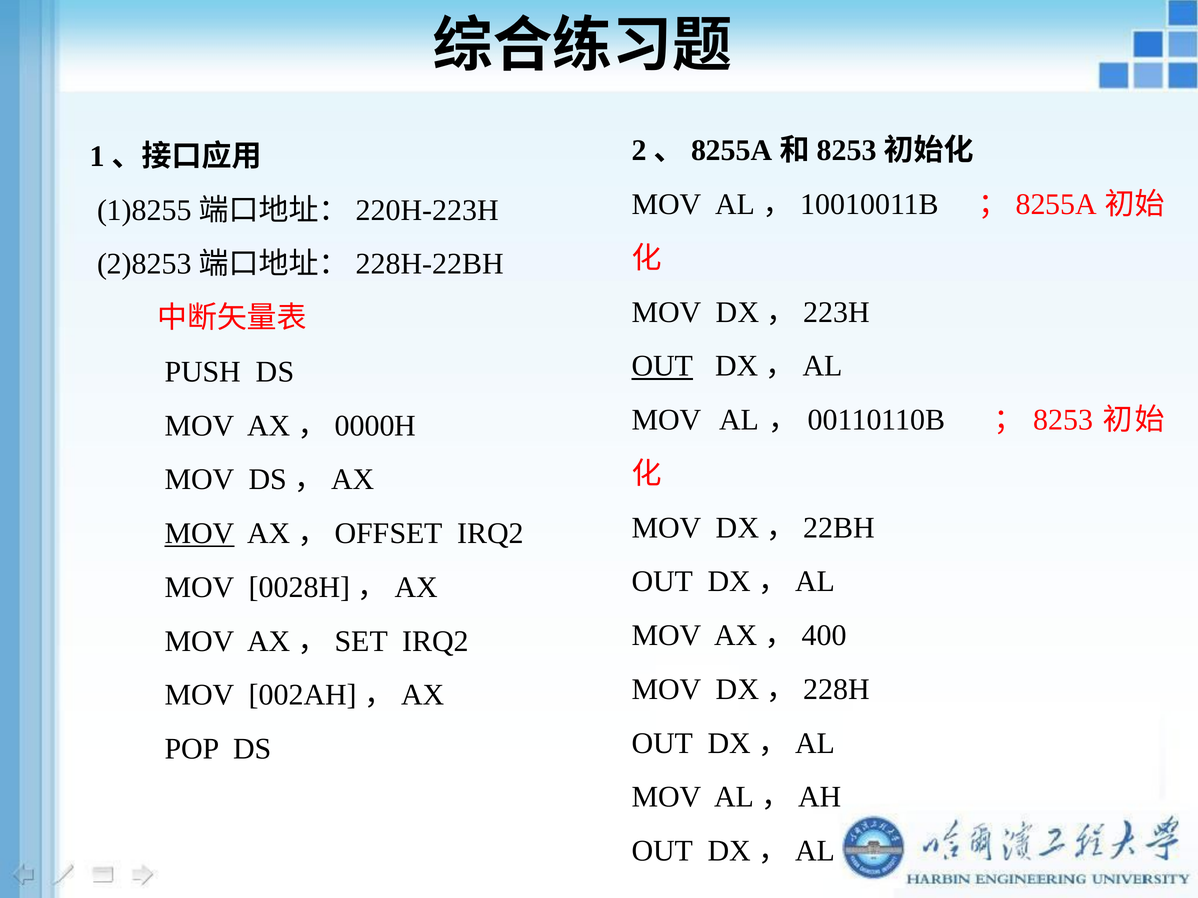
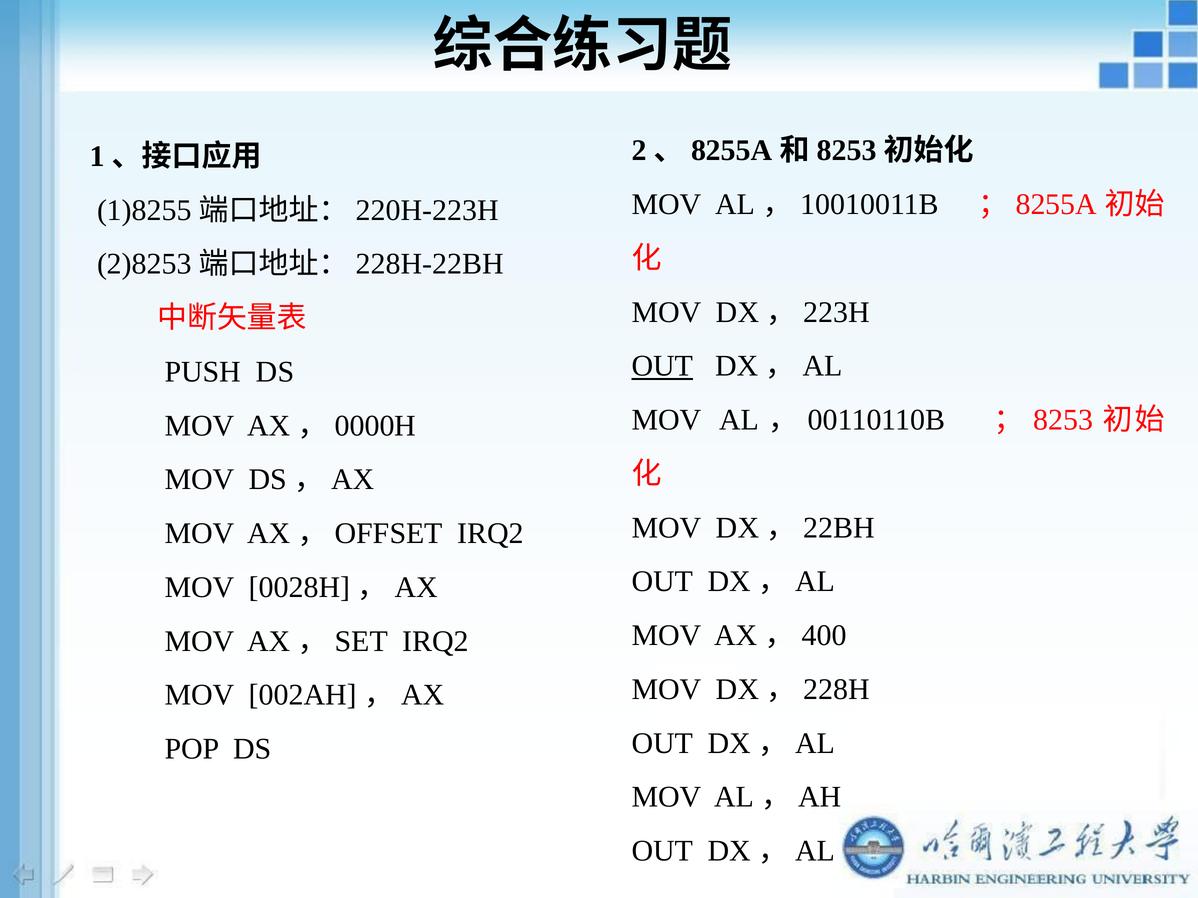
MOV at (199, 534) underline: present -> none
